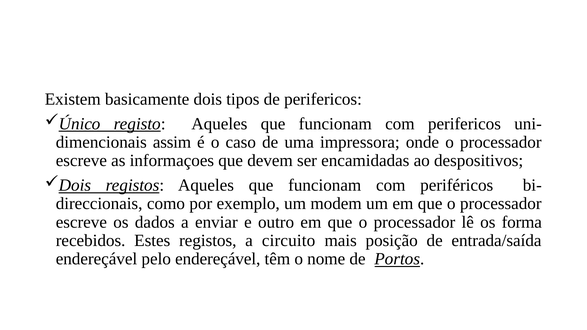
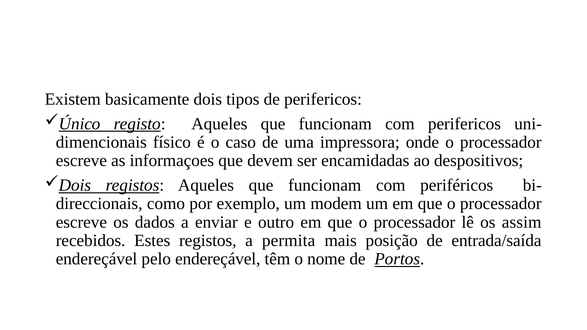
assim: assim -> físico
forma: forma -> assim
circuito: circuito -> permita
